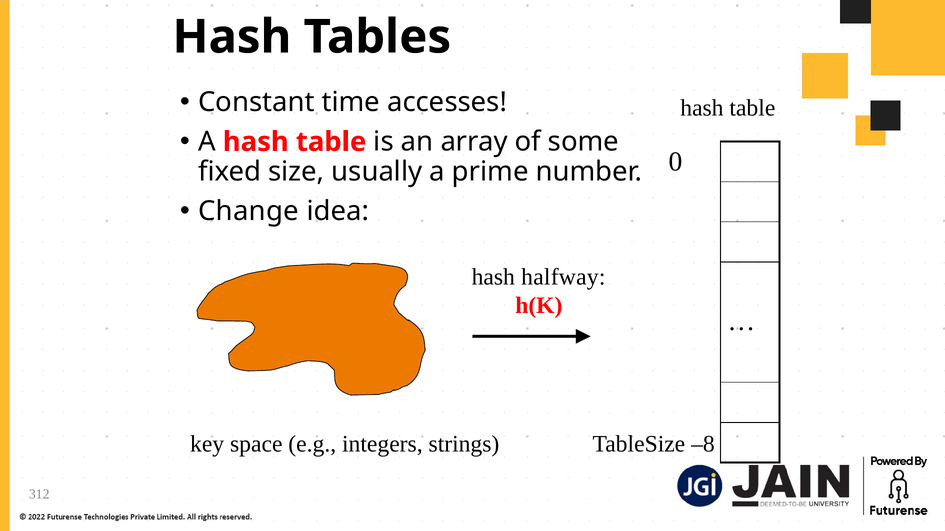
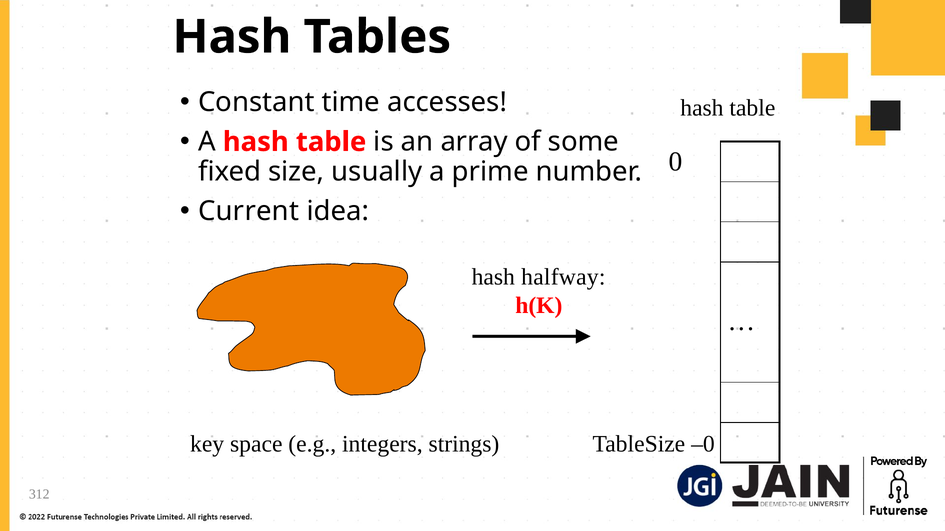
Change: Change -> Current
–8: –8 -> –0
